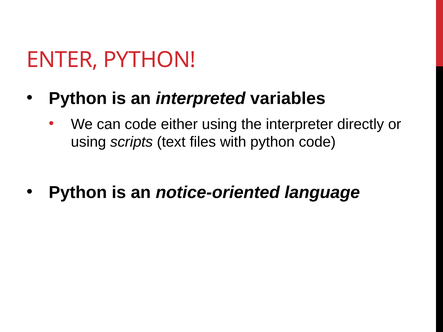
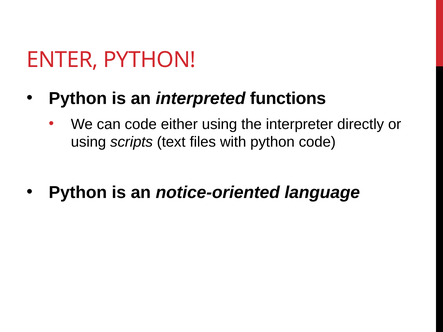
variables: variables -> functions
